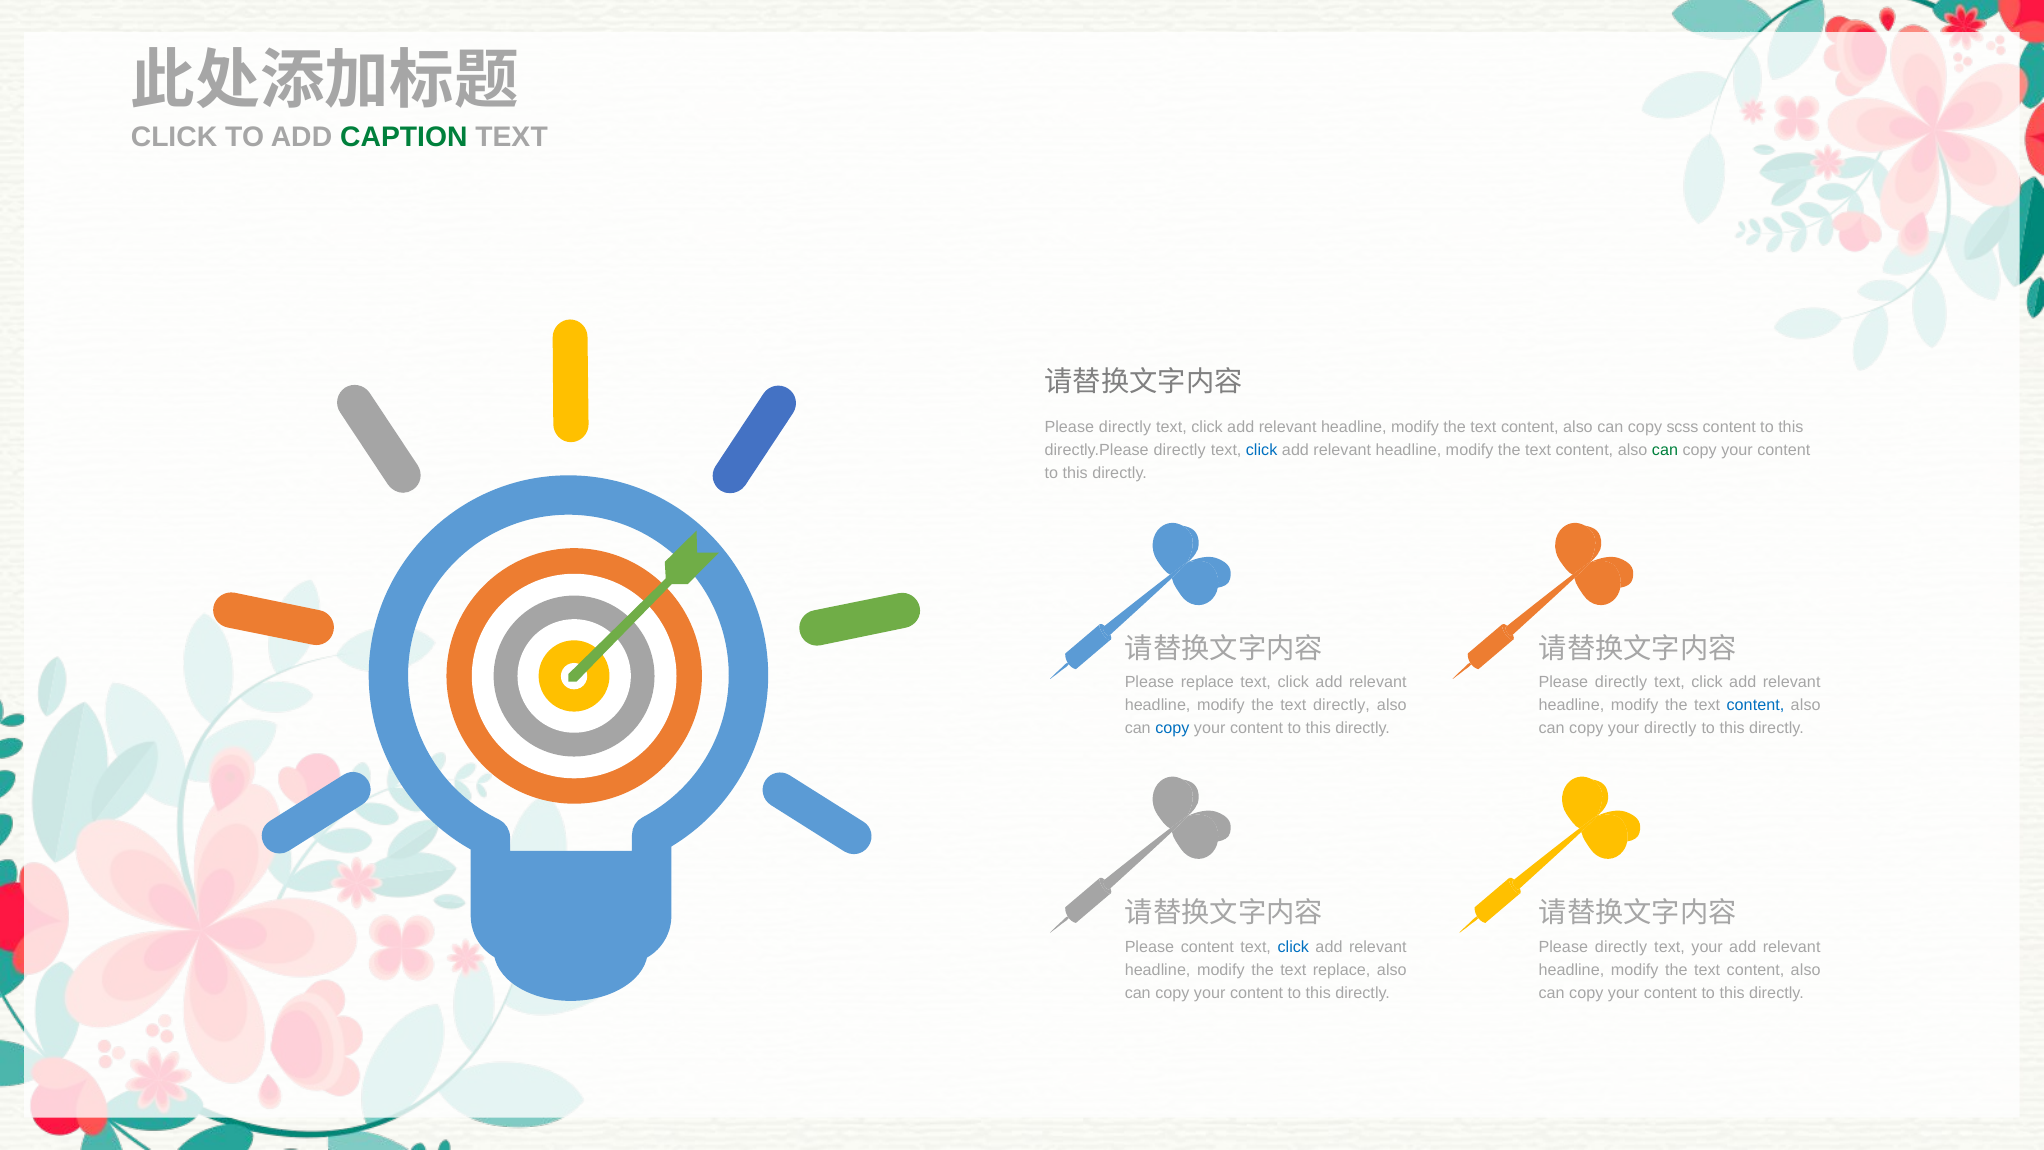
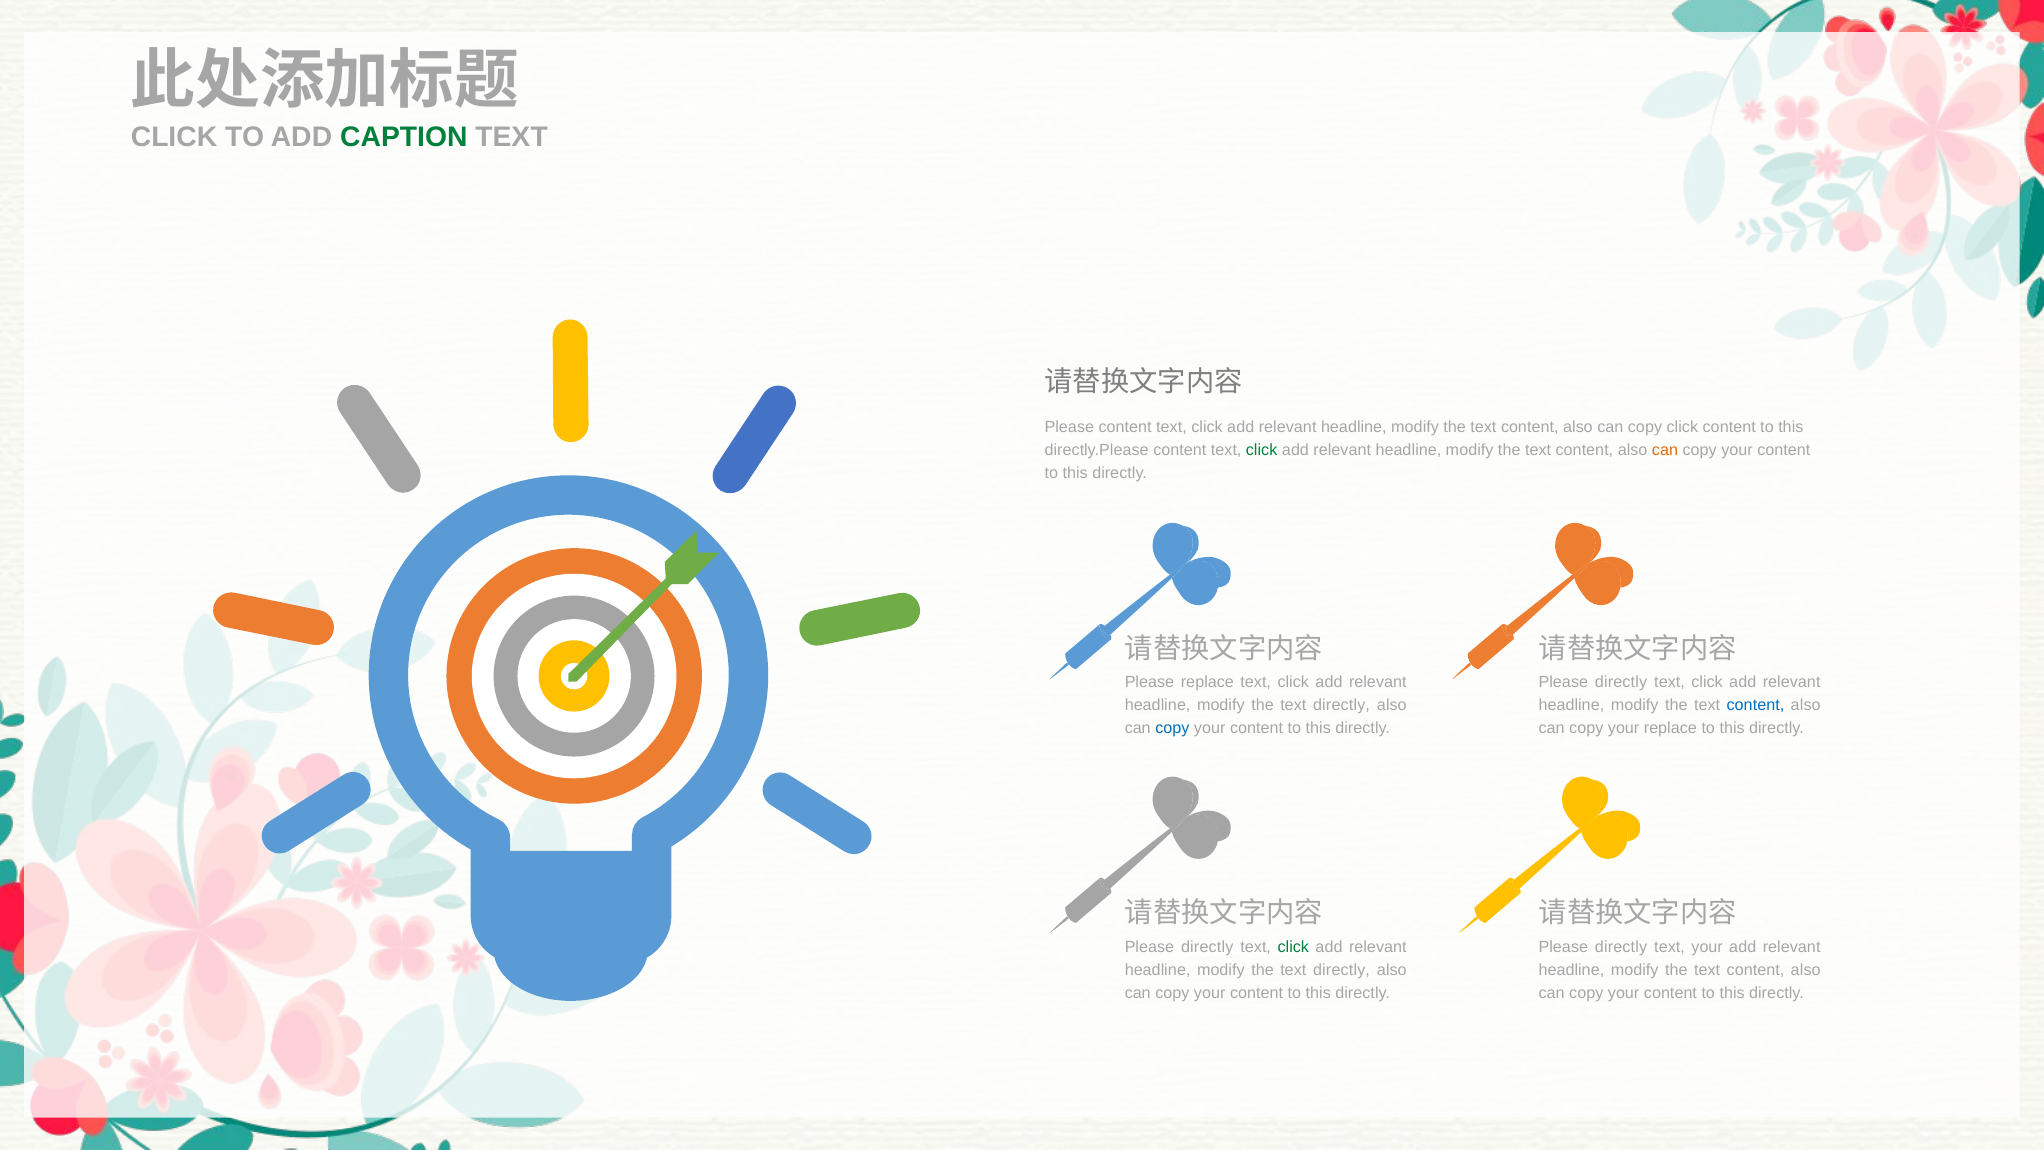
directly at (1125, 427): directly -> content
copy scss: scss -> click
directly.Please directly: directly -> content
click at (1262, 450) colour: blue -> green
can at (1665, 450) colour: green -> orange
your directly: directly -> replace
content at (1207, 947): content -> directly
click at (1293, 947) colour: blue -> green
replace at (1342, 970): replace -> directly
